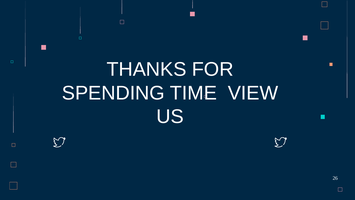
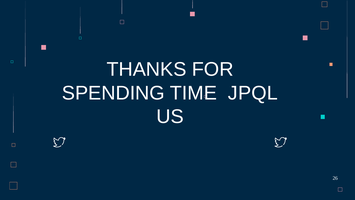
VIEW: VIEW -> JPQL
